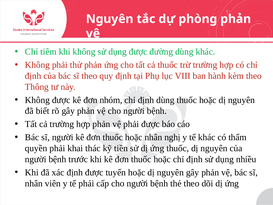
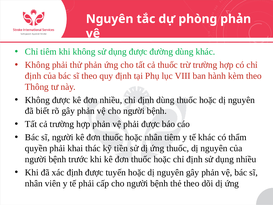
đơn nhóm: nhóm -> nhiều
nhân nghị: nghị -> tiêm
